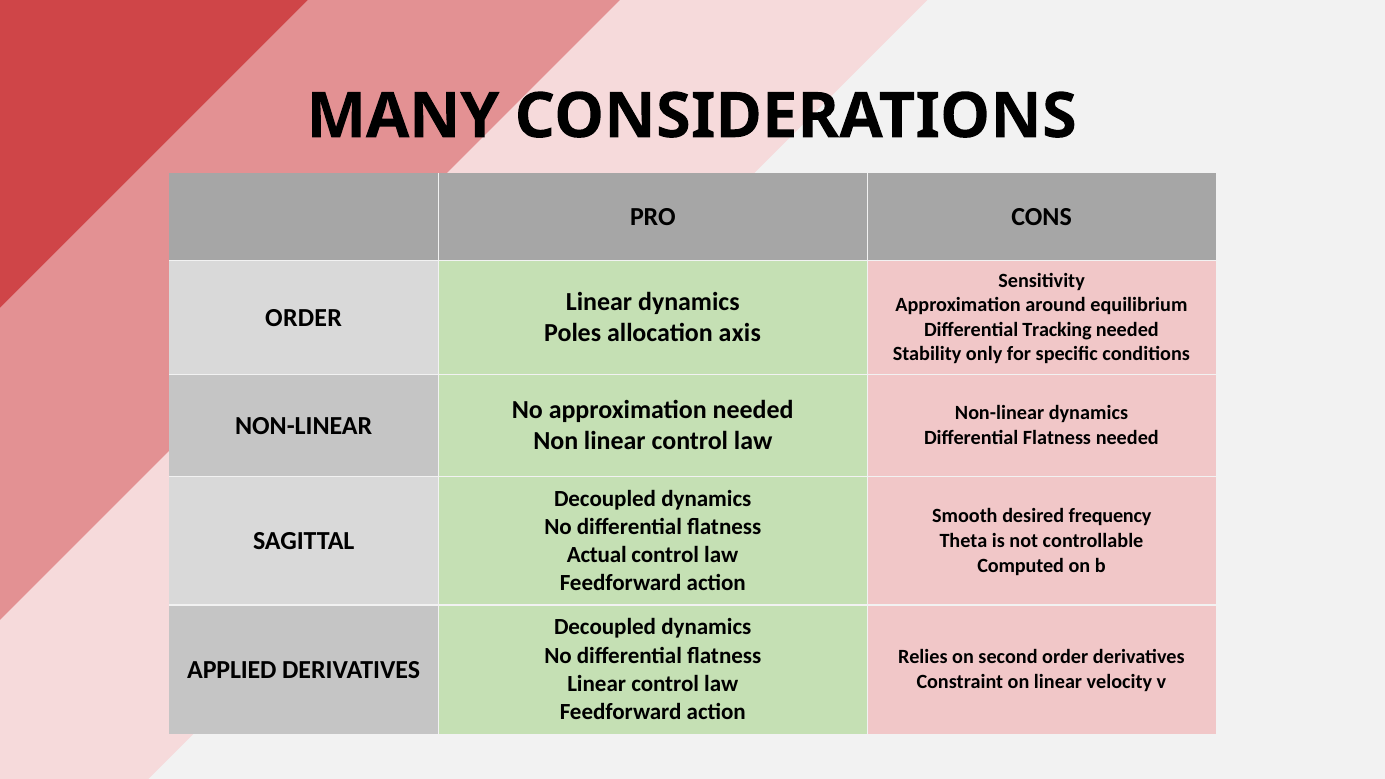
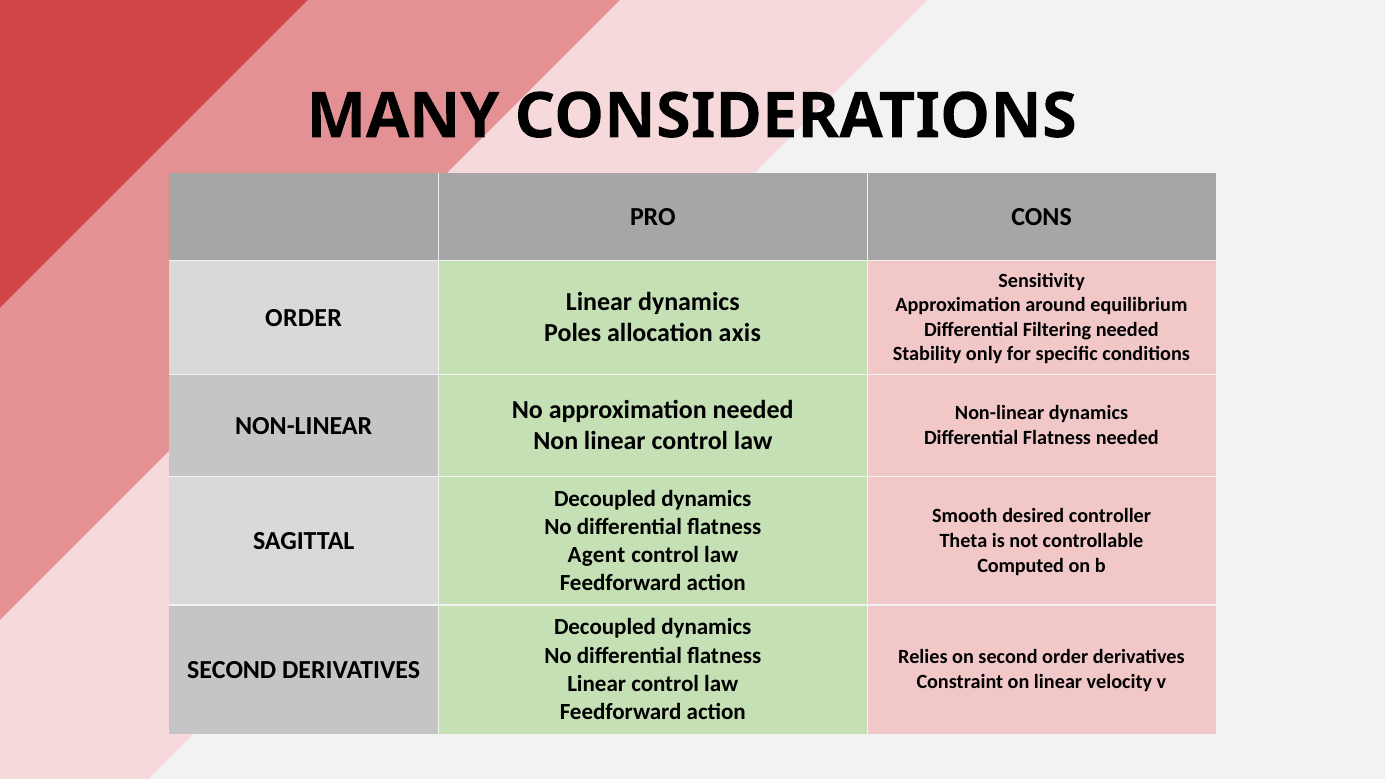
Tracking: Tracking -> Filtering
frequency: frequency -> controller
Actual: Actual -> Agent
APPLIED at (232, 670): APPLIED -> SECOND
